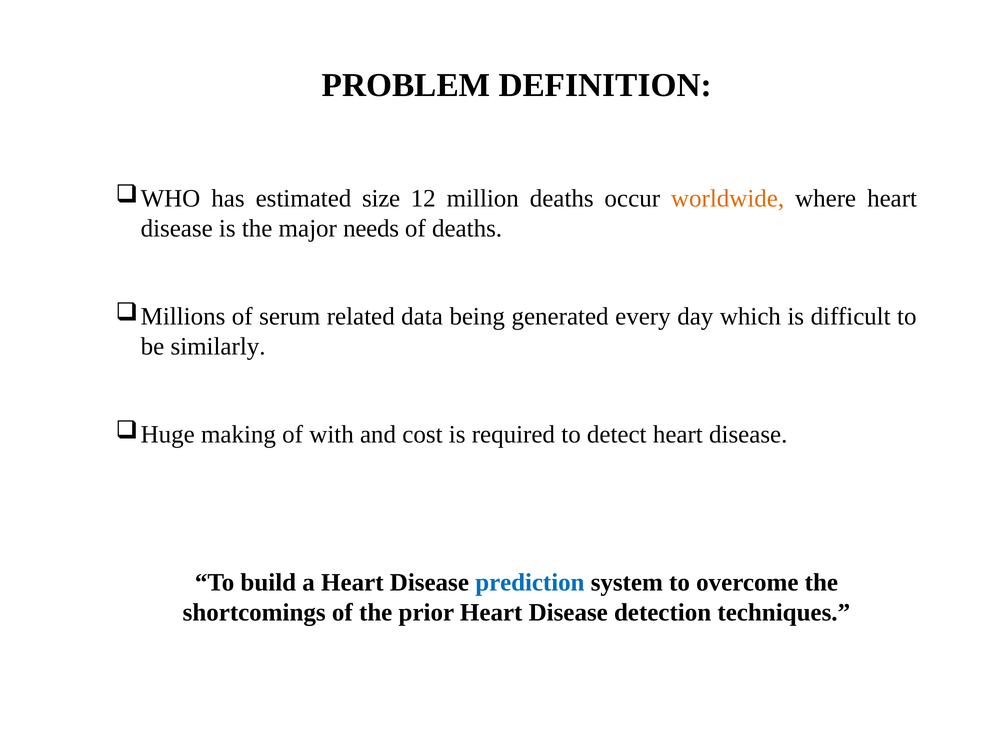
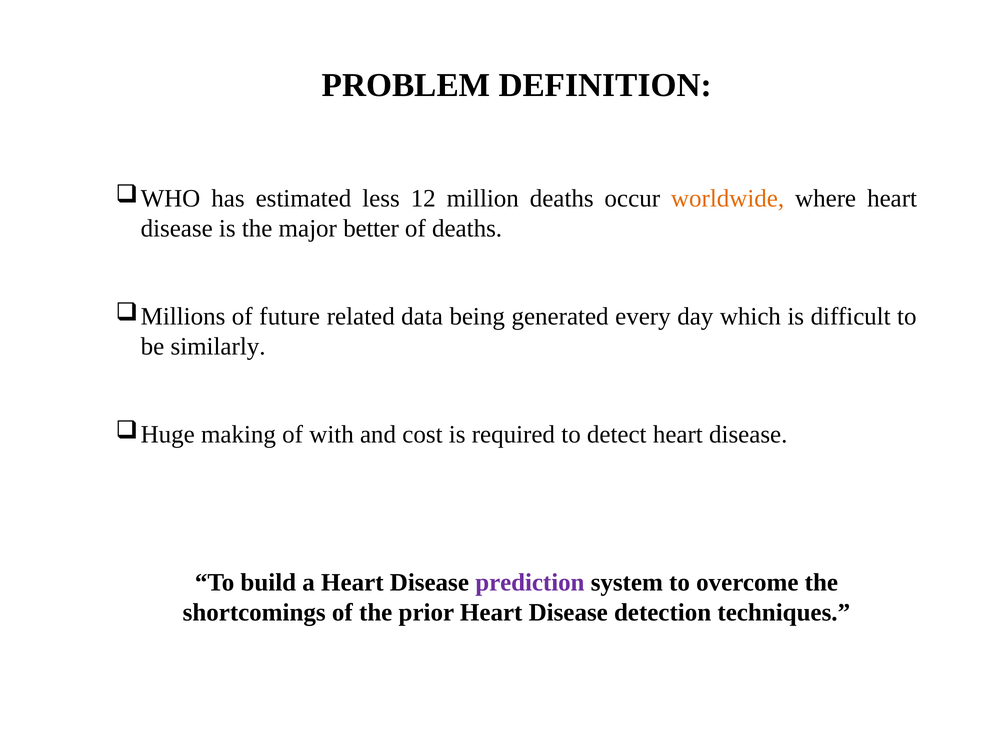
size: size -> less
needs: needs -> better
serum: serum -> future
prediction colour: blue -> purple
